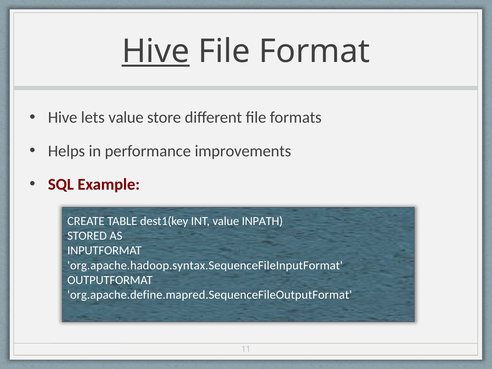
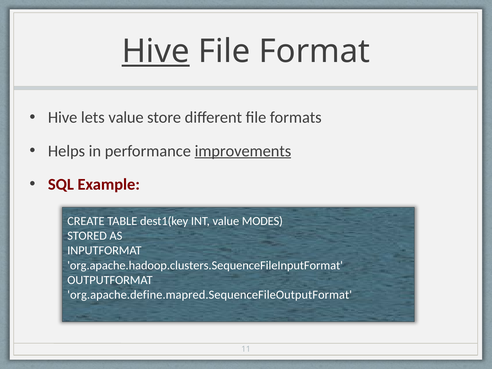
improvements underline: none -> present
INPATH: INPATH -> MODES
org.apache.hadoop.syntax.SequenceFileInputFormat: org.apache.hadoop.syntax.SequenceFileInputFormat -> org.apache.hadoop.clusters.SequenceFileInputFormat
